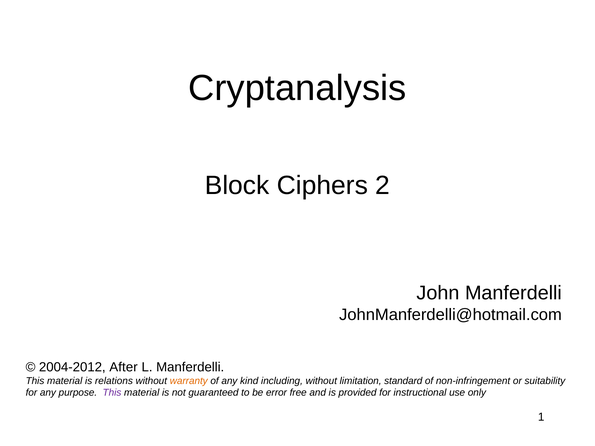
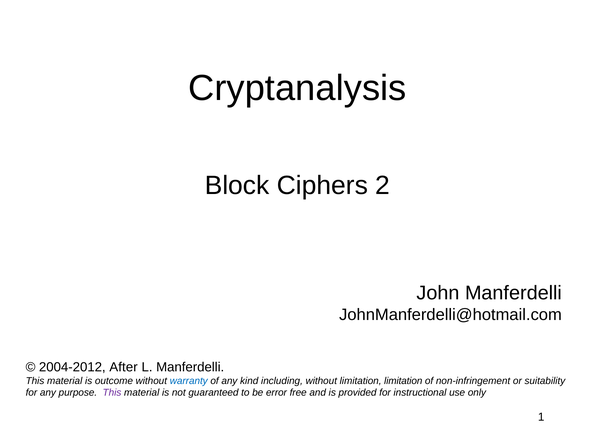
relations: relations -> outcome
warranty colour: orange -> blue
limitation standard: standard -> limitation
